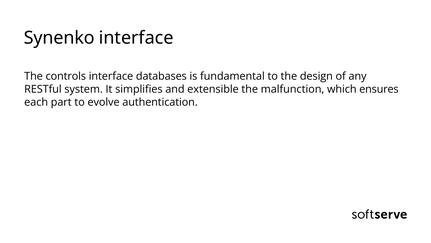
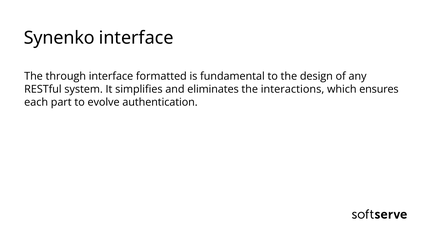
controls: controls -> through
databases: databases -> formatted
extensible: extensible -> eliminates
malfunction: malfunction -> interactions
